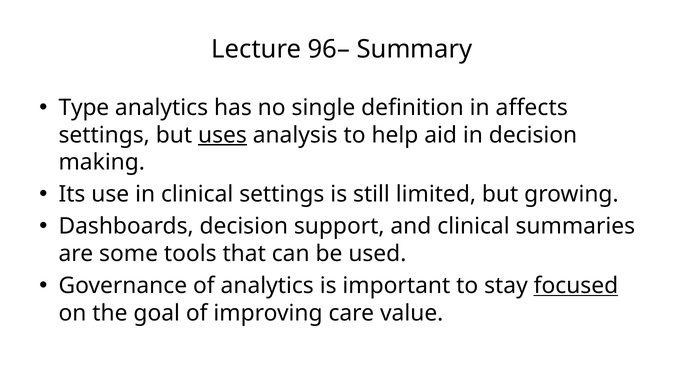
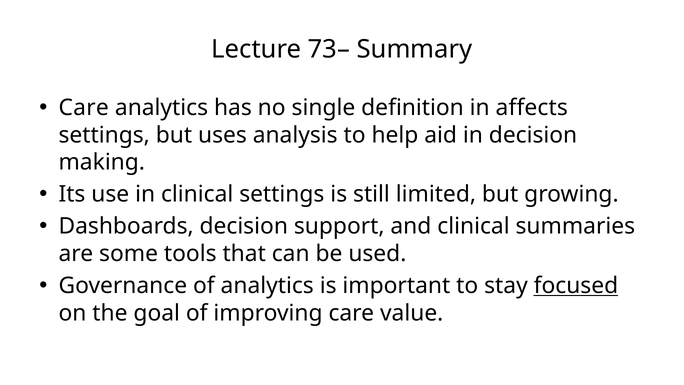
96–: 96– -> 73–
Type at (84, 108): Type -> Care
uses underline: present -> none
